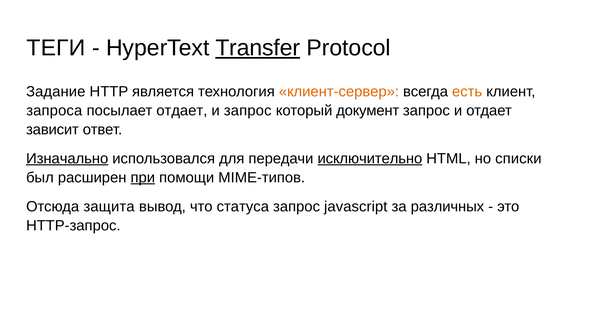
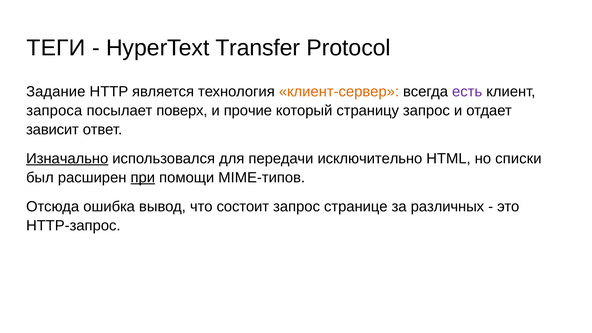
Transfer underline: present -> none
есть colour: orange -> purple
посылает отдает: отдает -> поверх
и запрос: запрос -> прочие
документ: документ -> страницу
исключительно underline: present -> none
защита: защита -> ошибка
статуса: статуса -> состоит
javascript: javascript -> странице
